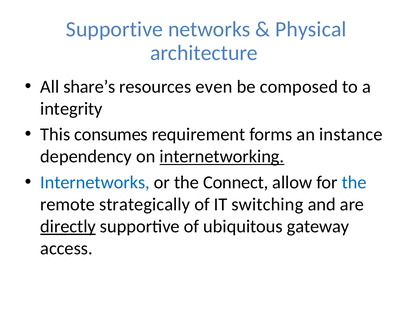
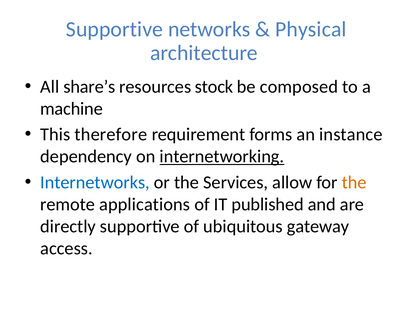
even: even -> stock
integrity: integrity -> machine
consumes: consumes -> therefore
Connect: Connect -> Services
the at (354, 182) colour: blue -> orange
strategically: strategically -> applications
switching: switching -> published
directly underline: present -> none
